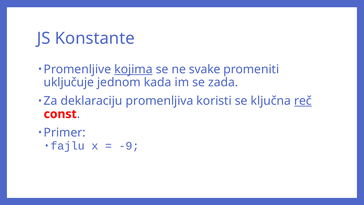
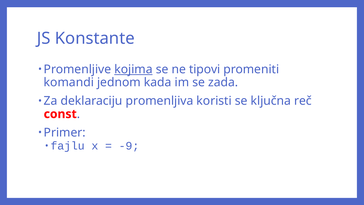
svake: svake -> tipovi
uključuje: uključuje -> komandi
reč underline: present -> none
